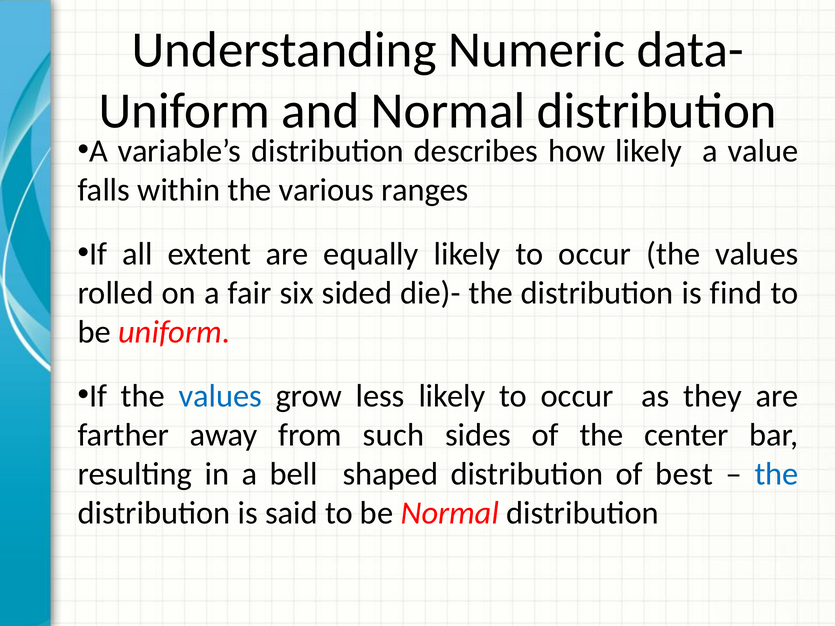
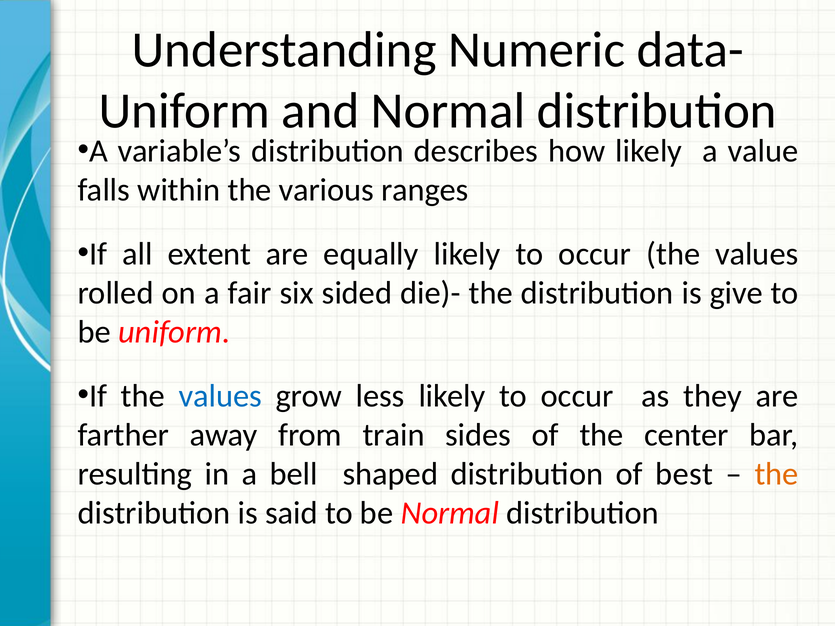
find: find -> give
such: such -> train
the at (777, 474) colour: blue -> orange
